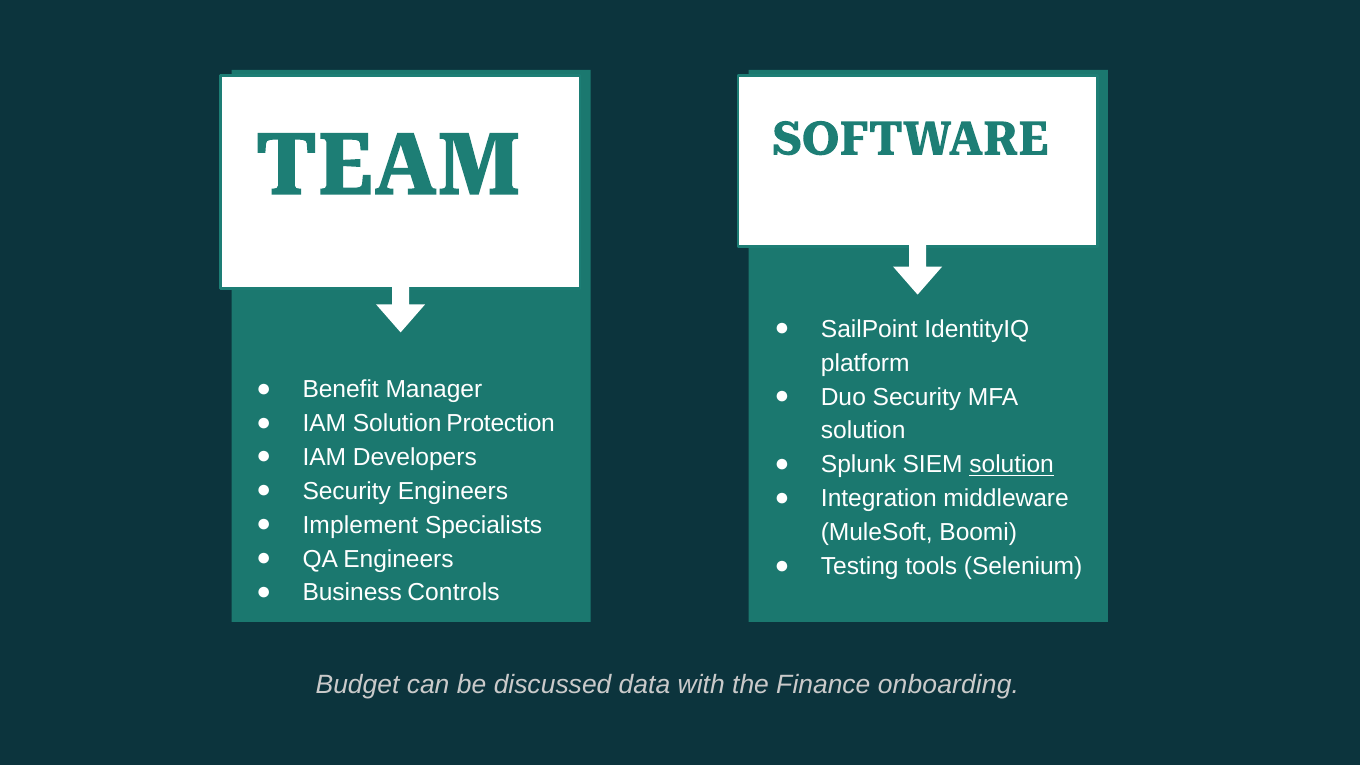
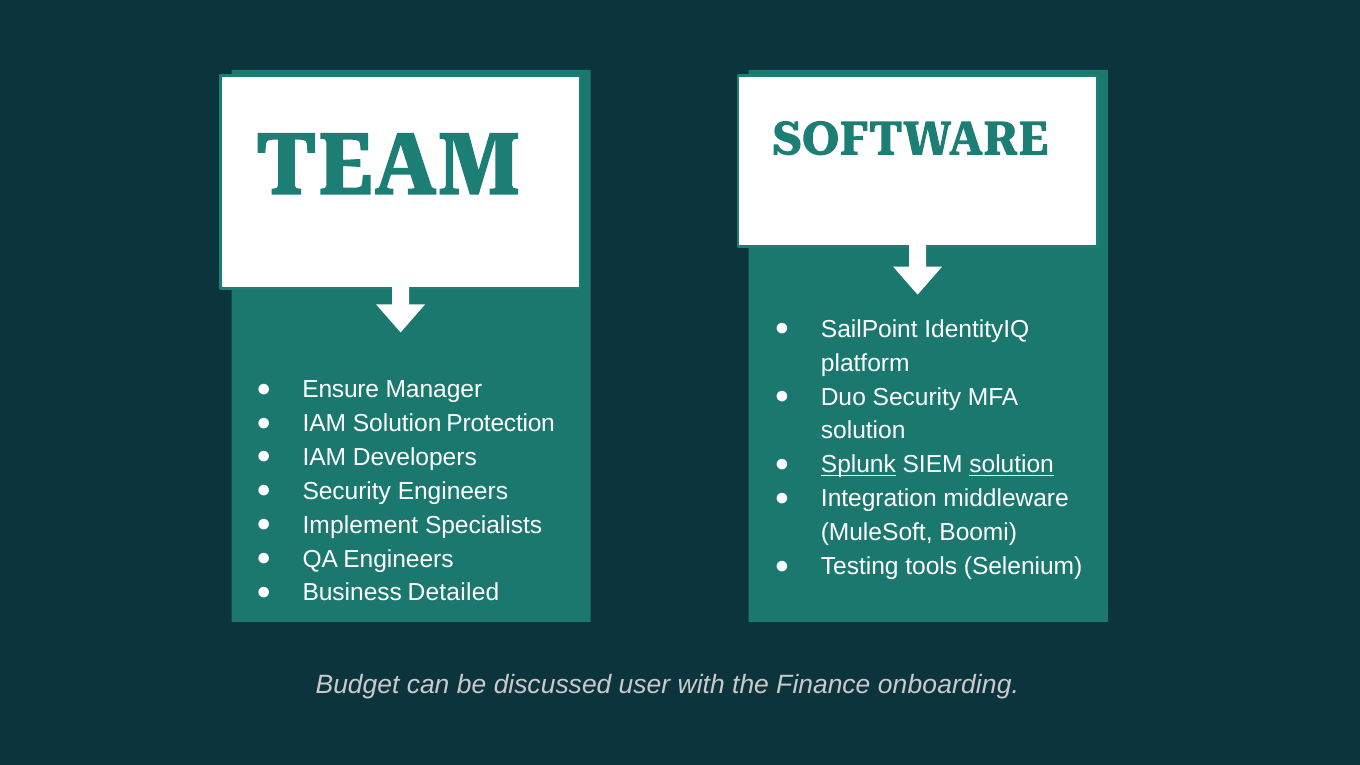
Benefit: Benefit -> Ensure
Splunk underline: none -> present
Controls: Controls -> Detailed
data: data -> user
